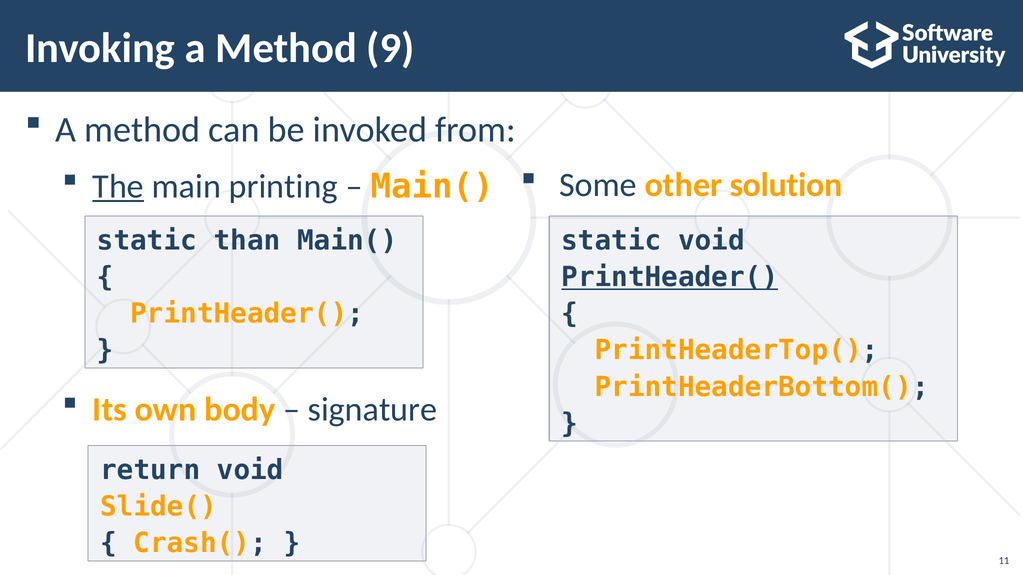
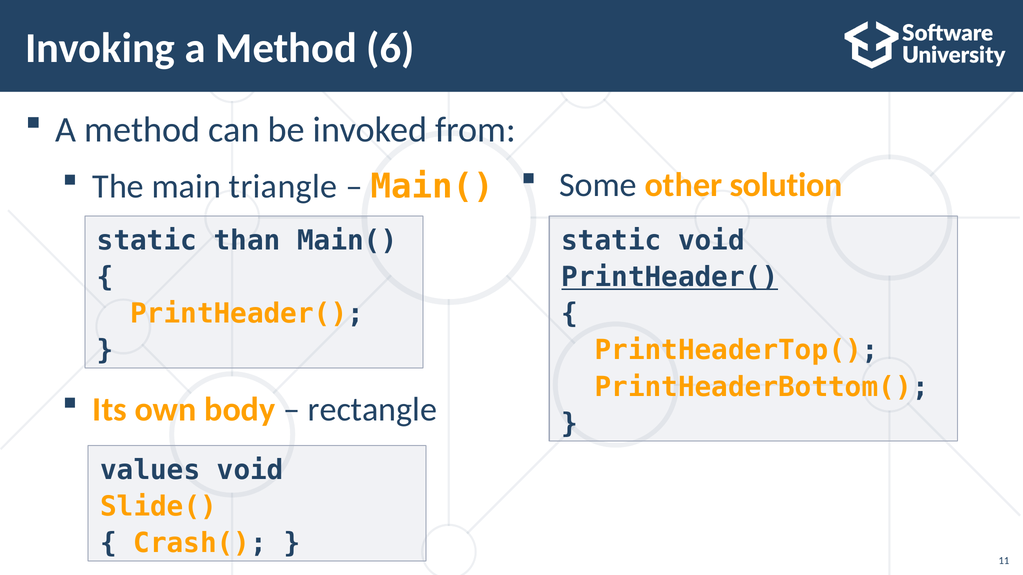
9: 9 -> 6
The underline: present -> none
printing: printing -> triangle
signature: signature -> rectangle
return: return -> values
